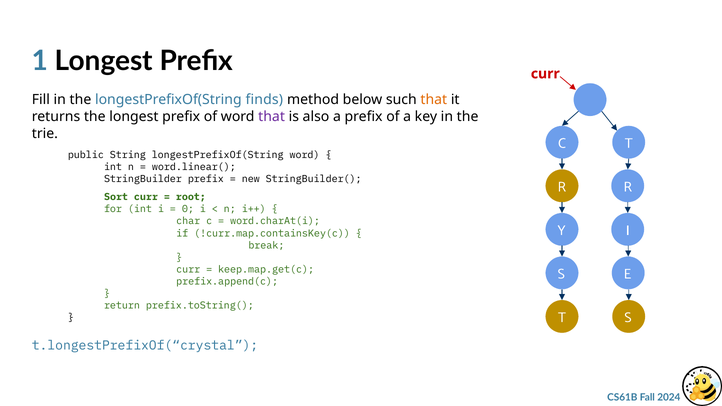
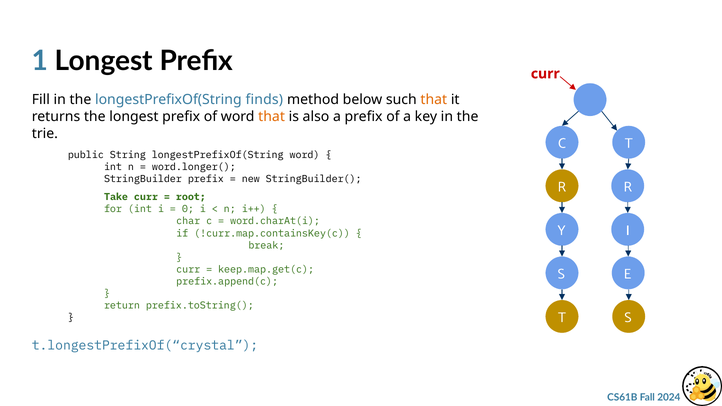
that at (272, 117) colour: purple -> orange
word.linear(: word.linear( -> word.longer(
Sort: Sort -> Take
